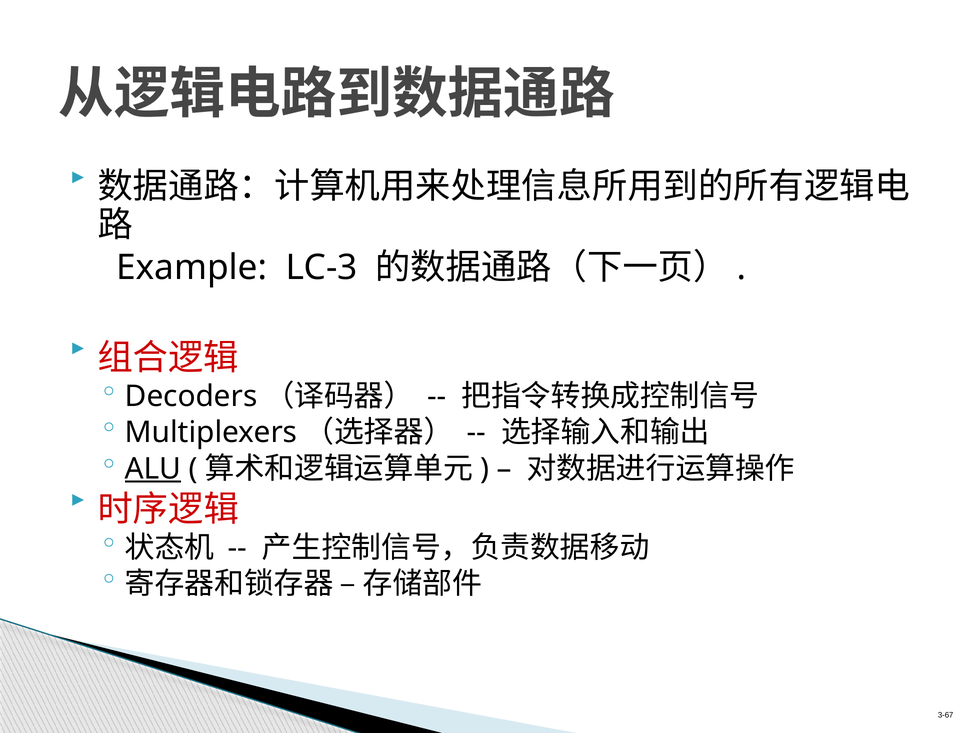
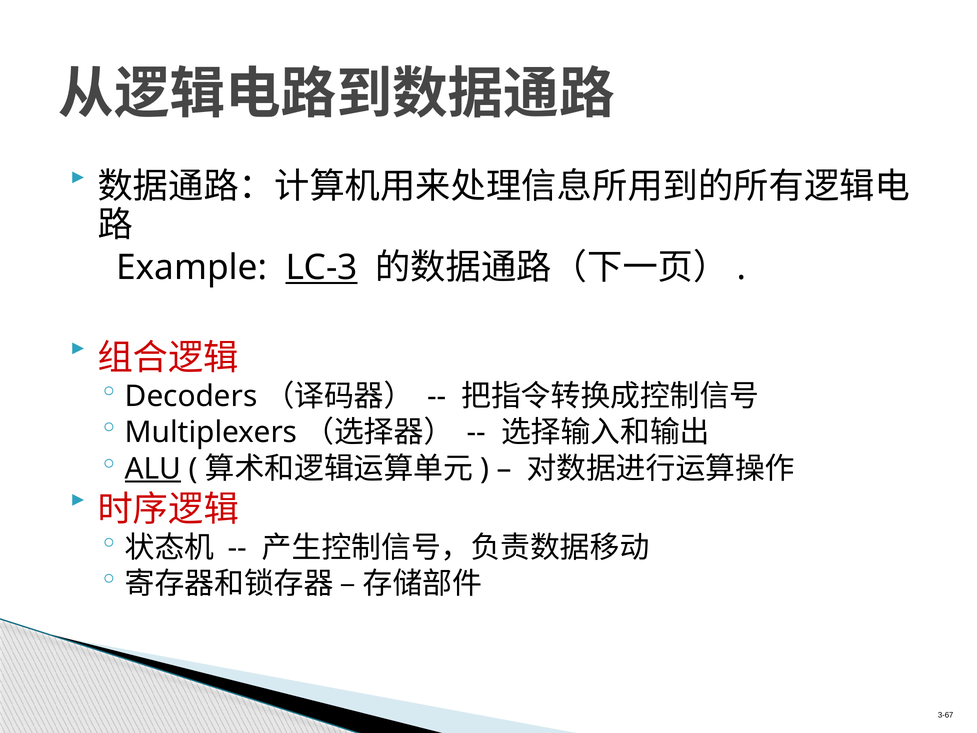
LC-3 underline: none -> present
